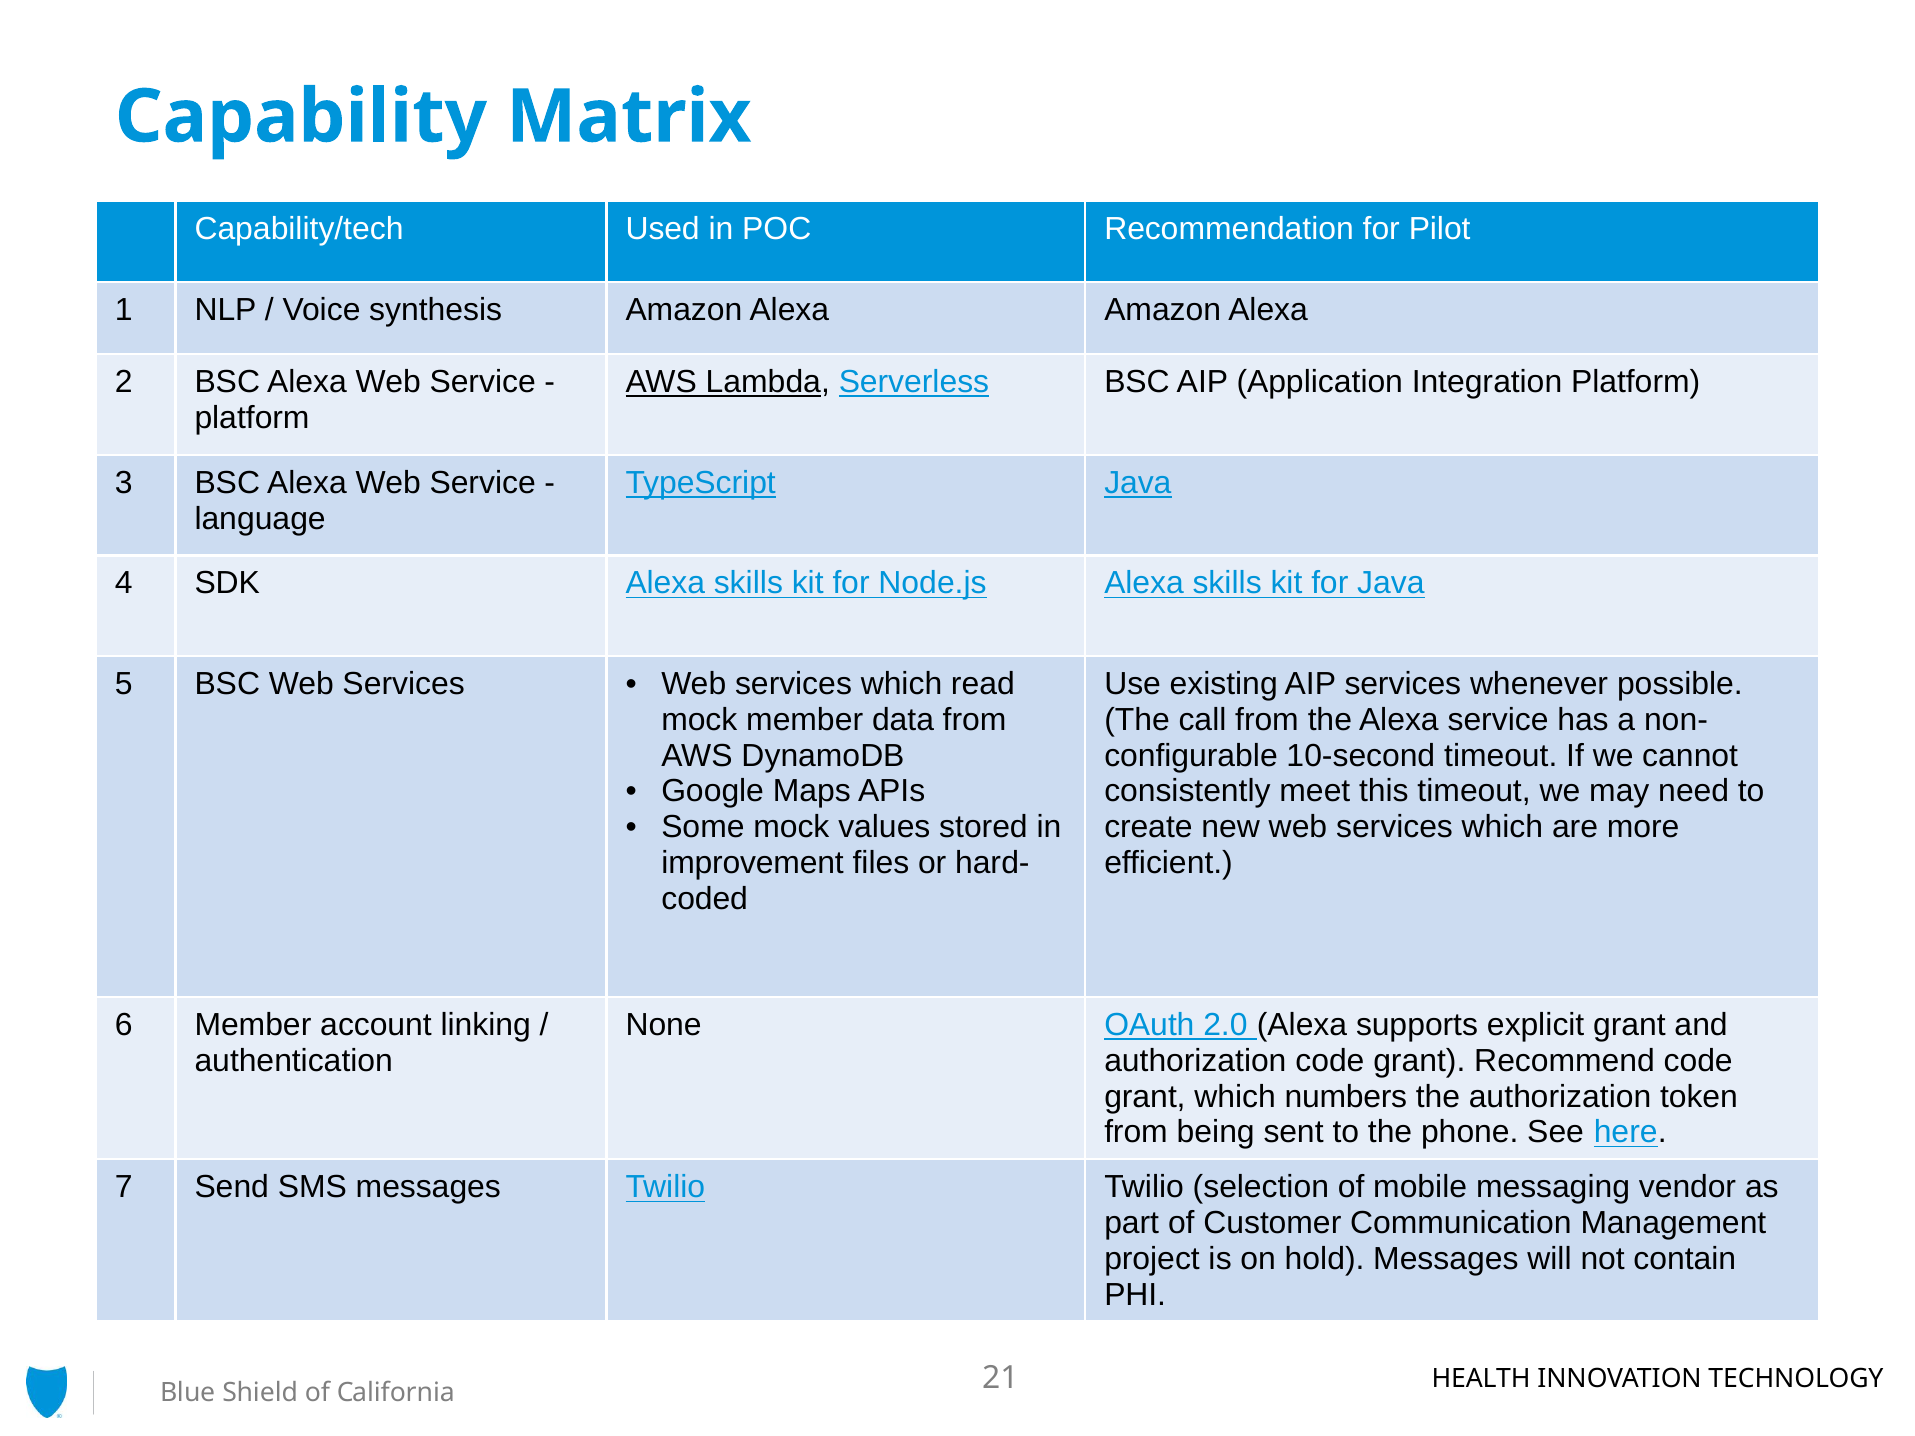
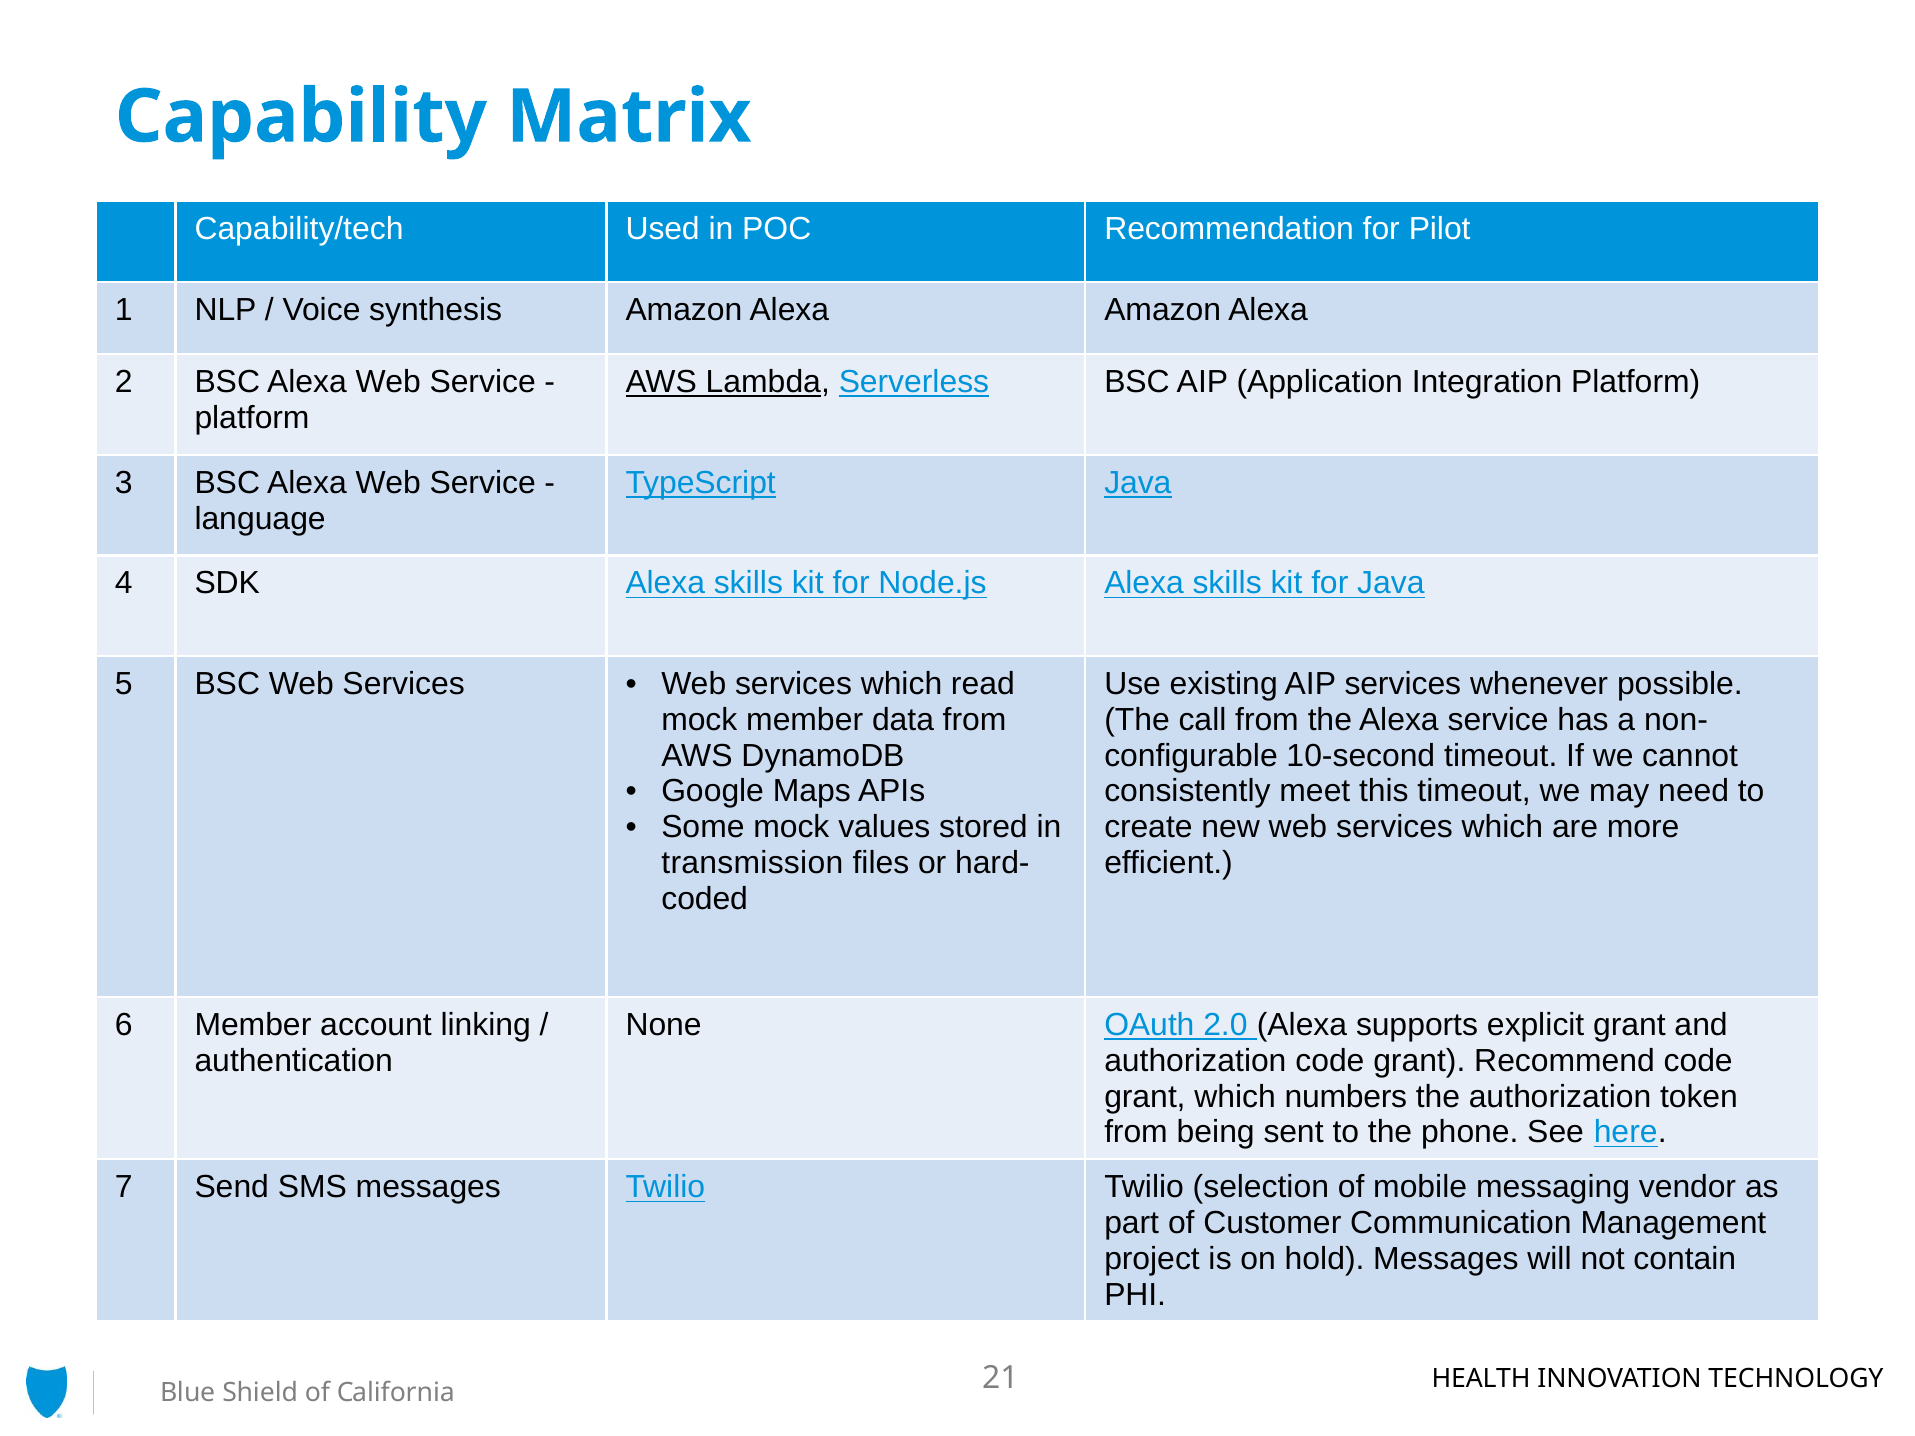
improvement: improvement -> transmission
